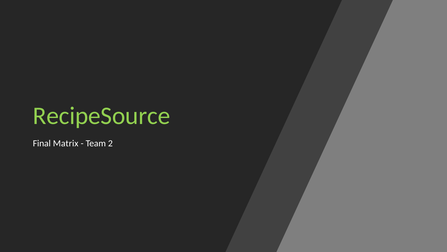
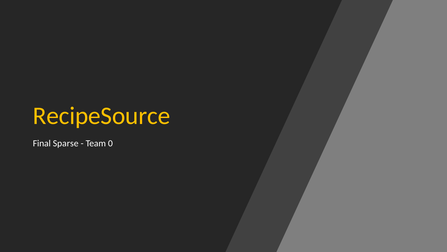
RecipeSource colour: light green -> yellow
Matrix: Matrix -> Sparse
2: 2 -> 0
